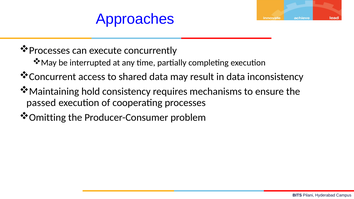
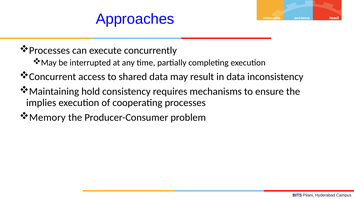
passed: passed -> implies
Omitting: Omitting -> Memory
